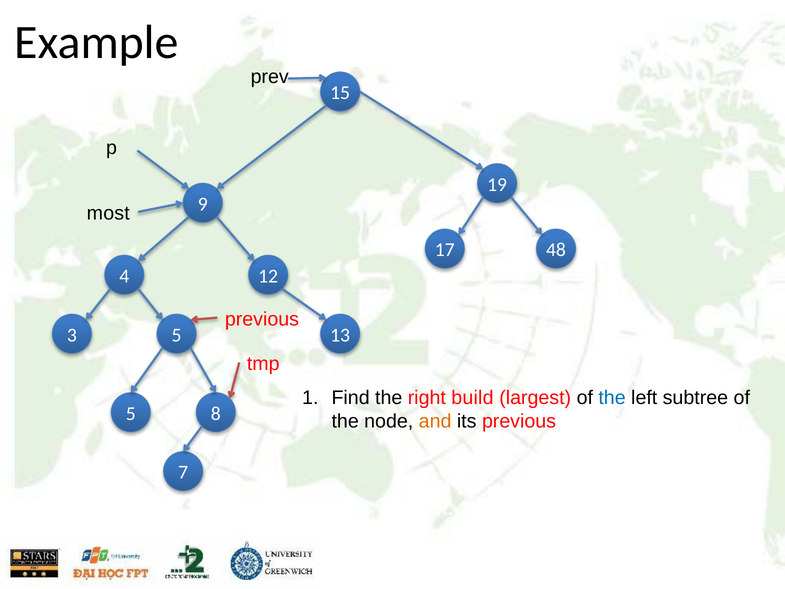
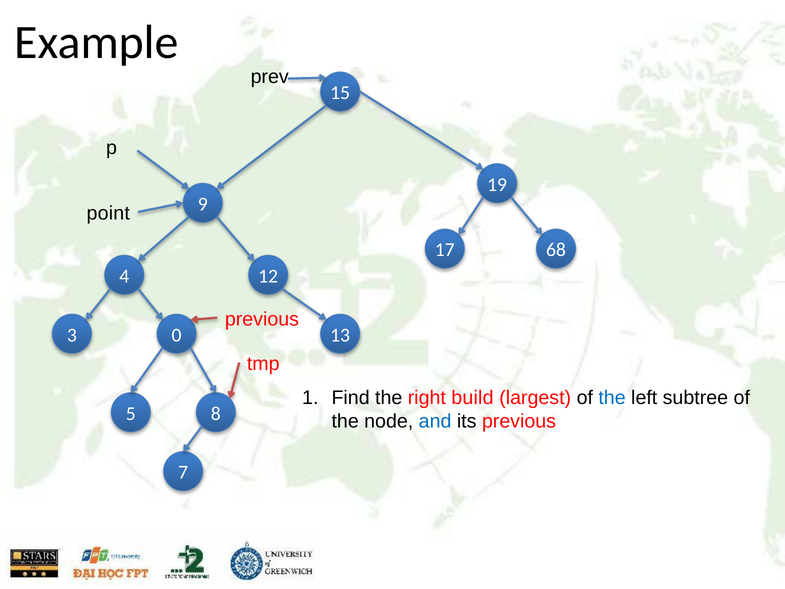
most: most -> point
48: 48 -> 68
3 5: 5 -> 0
and colour: orange -> blue
